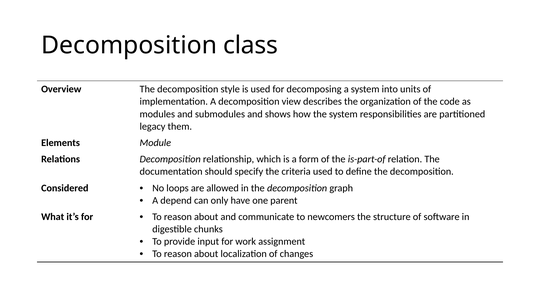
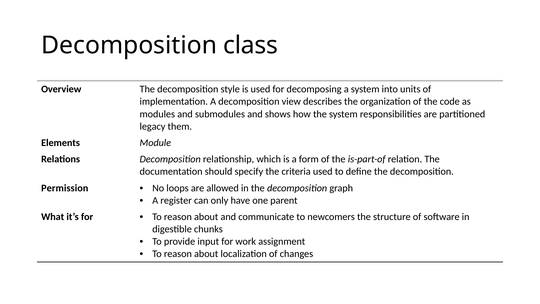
Considered: Considered -> Permission
depend: depend -> register
